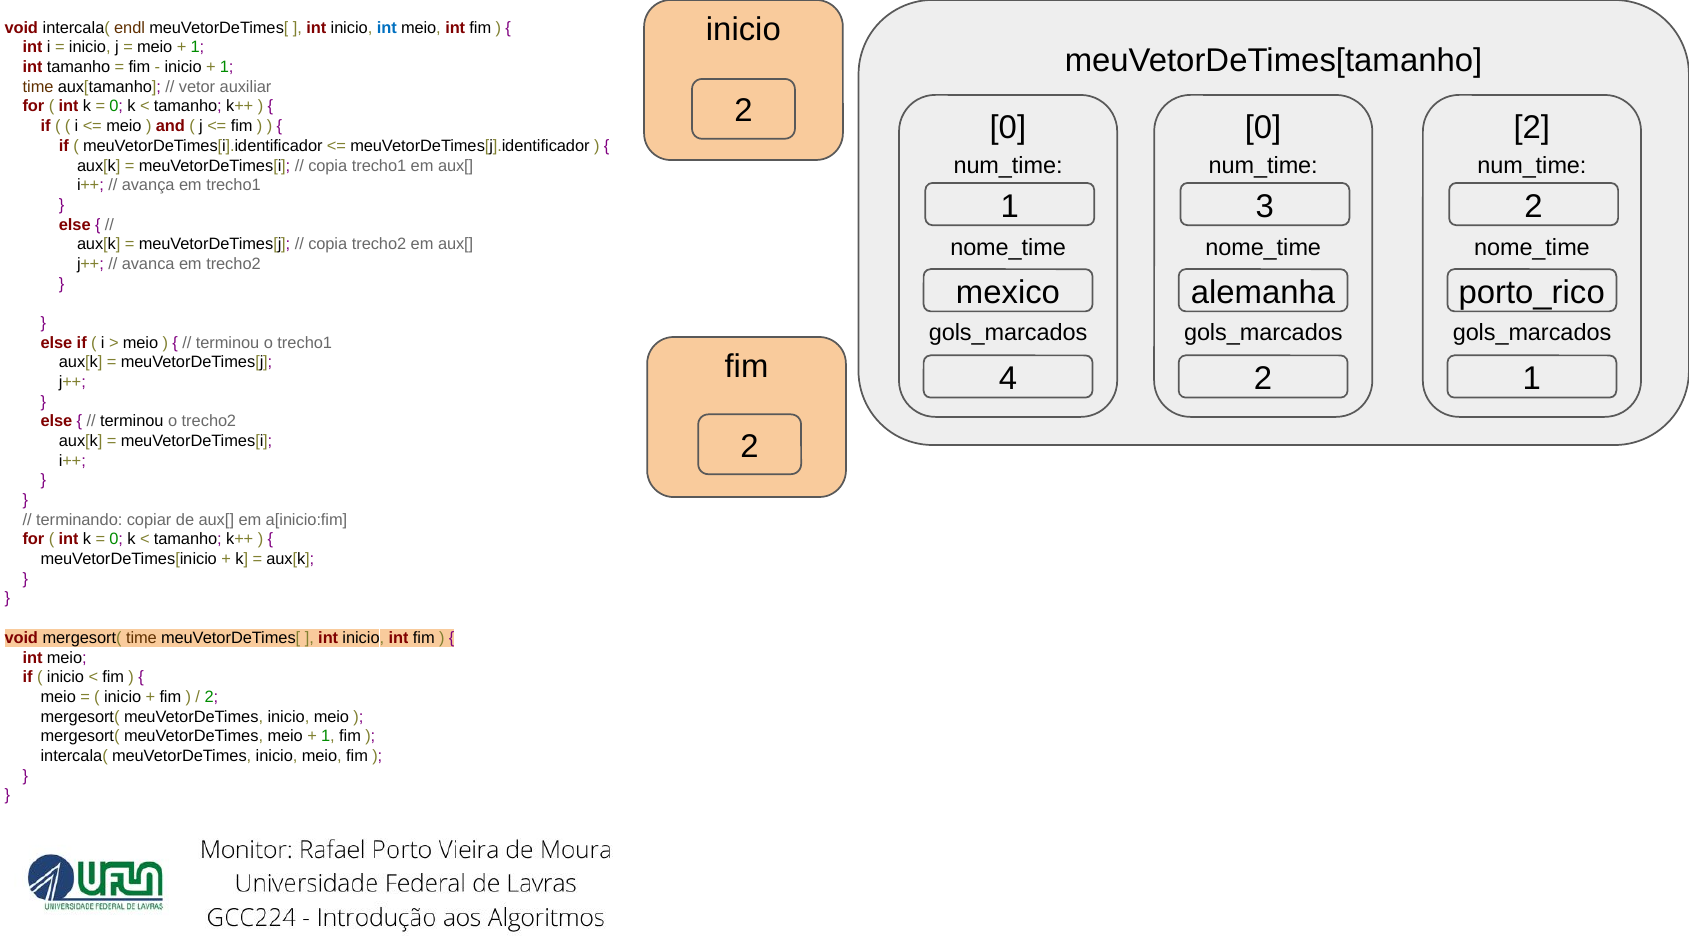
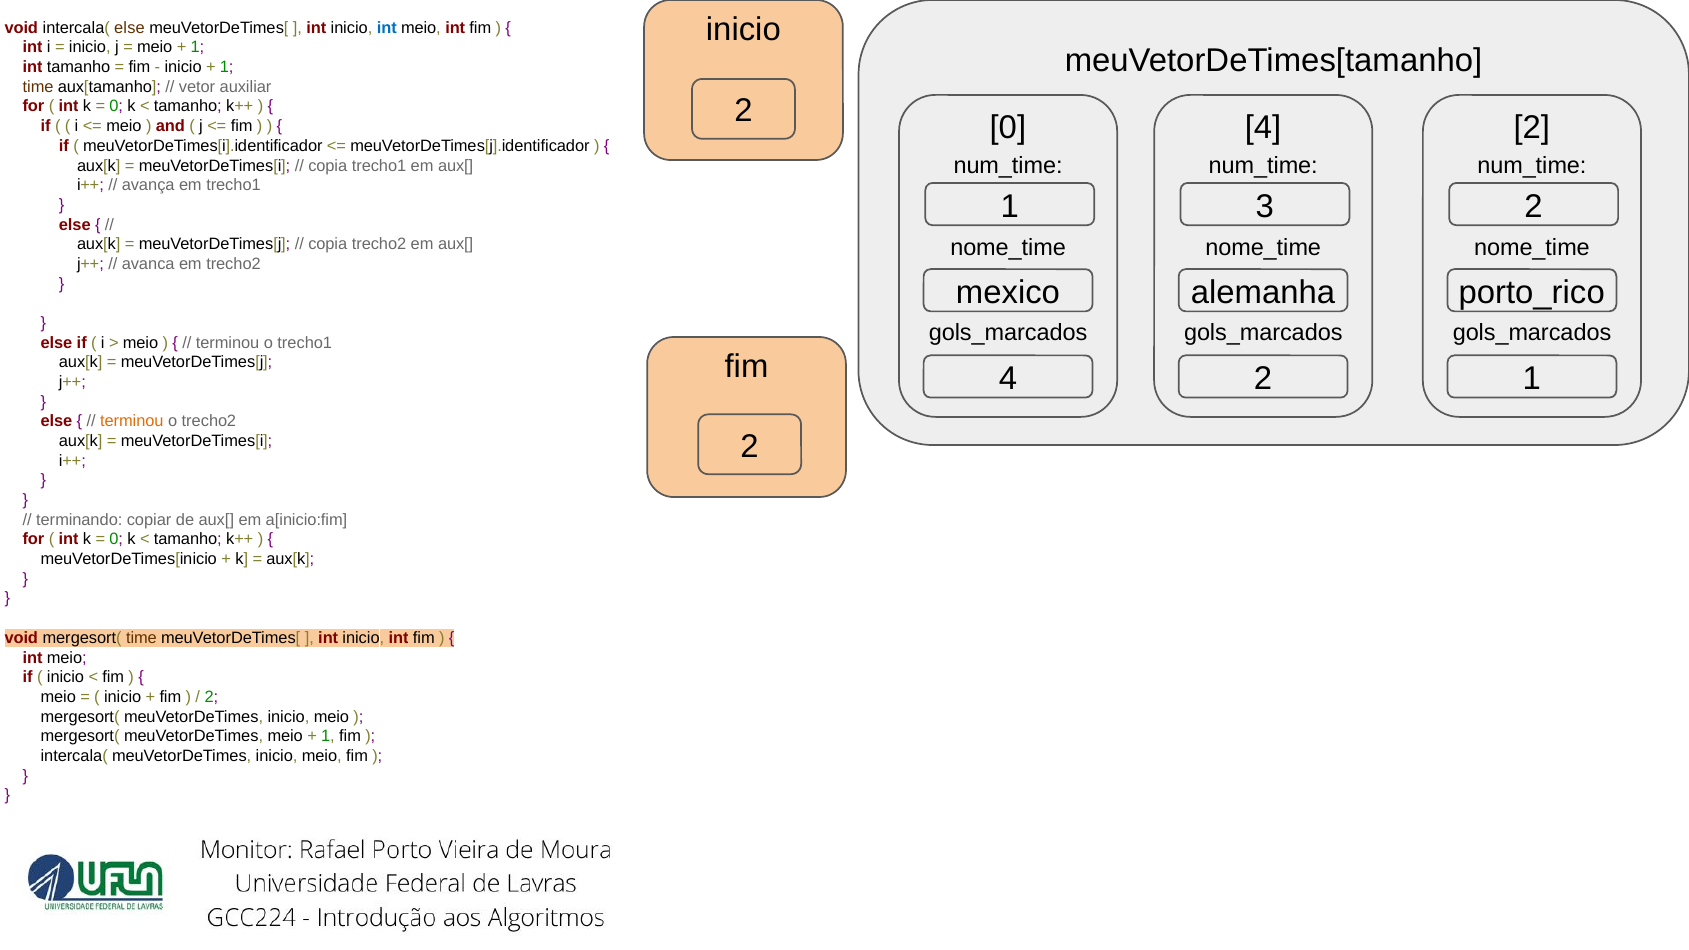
intercala( endl: endl -> else
0 at (1263, 127): 0 -> 4
terminou at (132, 421) colour: black -> orange
